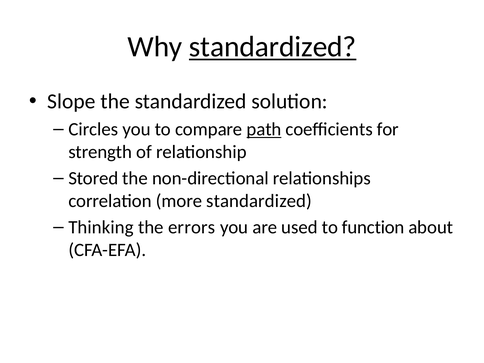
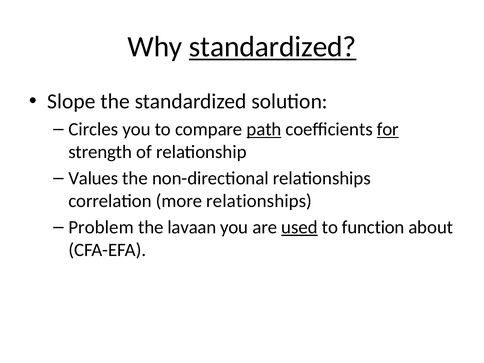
for underline: none -> present
Stored: Stored -> Values
more standardized: standardized -> relationships
Thinking: Thinking -> Problem
errors: errors -> lavaan
used underline: none -> present
